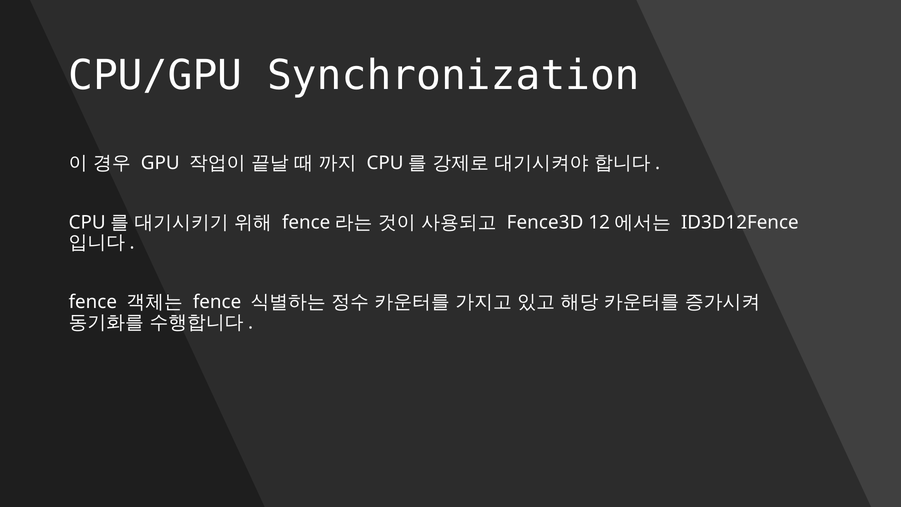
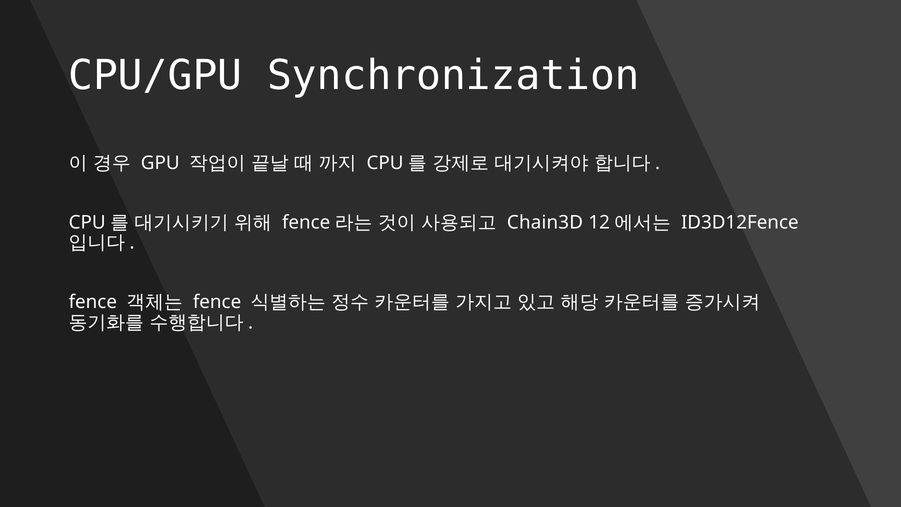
Fence3D: Fence3D -> Chain3D
